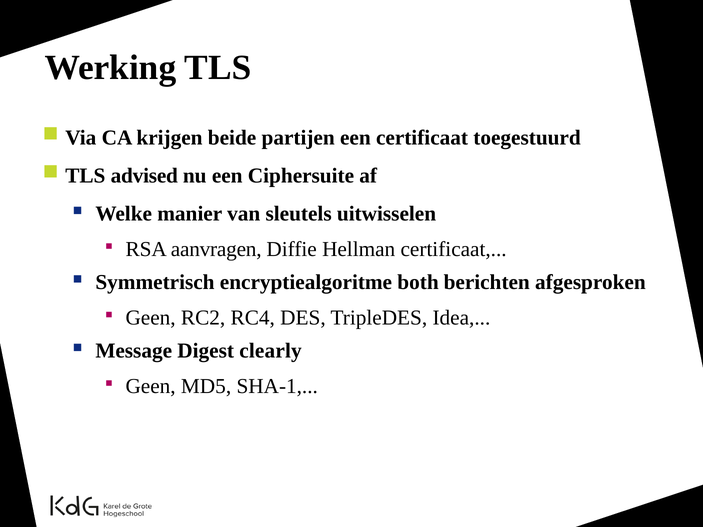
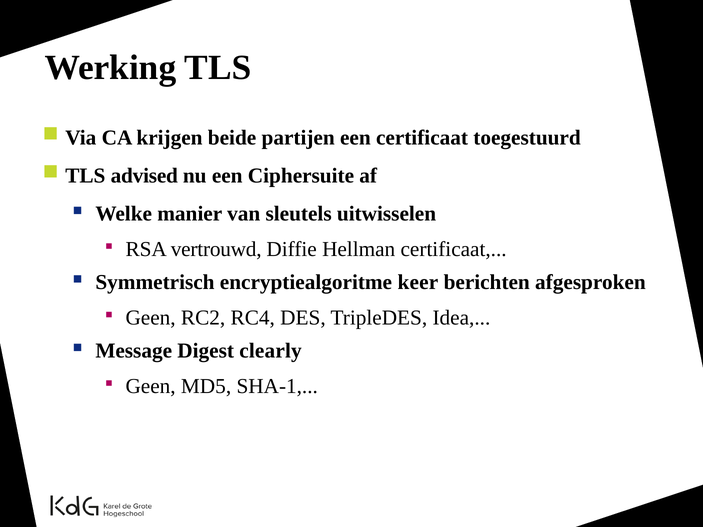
aanvragen: aanvragen -> vertrouwd
both: both -> keer
